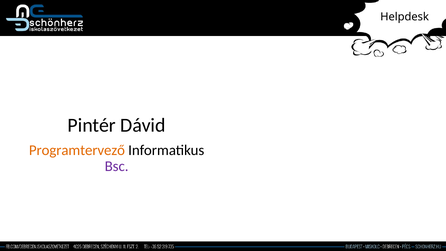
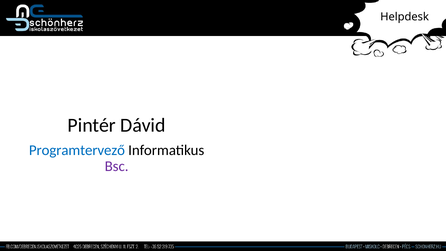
Programtervező colour: orange -> blue
